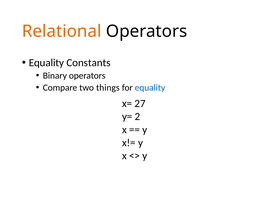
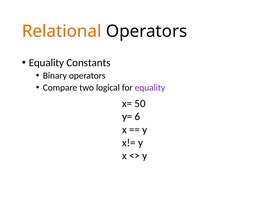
things: things -> logical
equality at (150, 88) colour: blue -> purple
27: 27 -> 50
2: 2 -> 6
